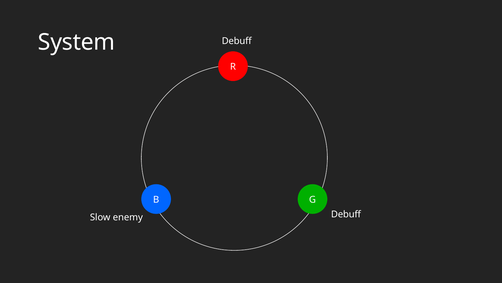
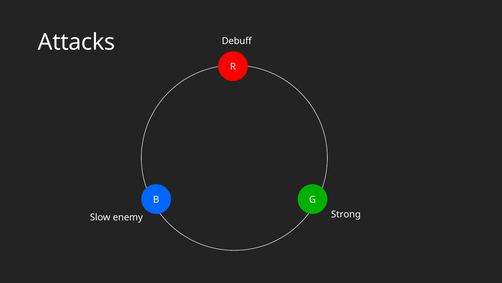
System: System -> Attacks
enemy Debuff: Debuff -> Strong
